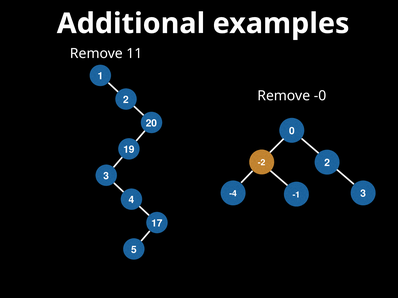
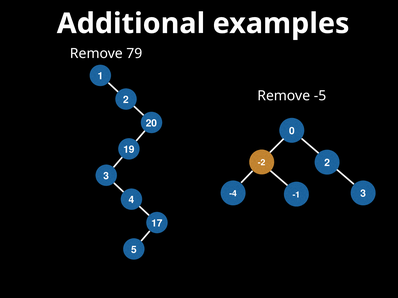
11: 11 -> 79
-0: -0 -> -5
